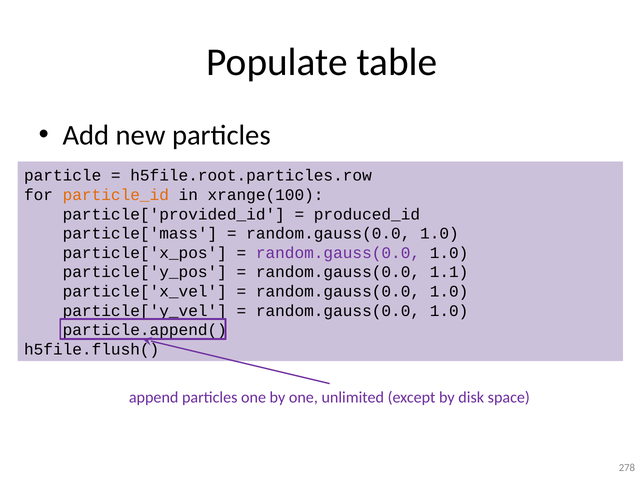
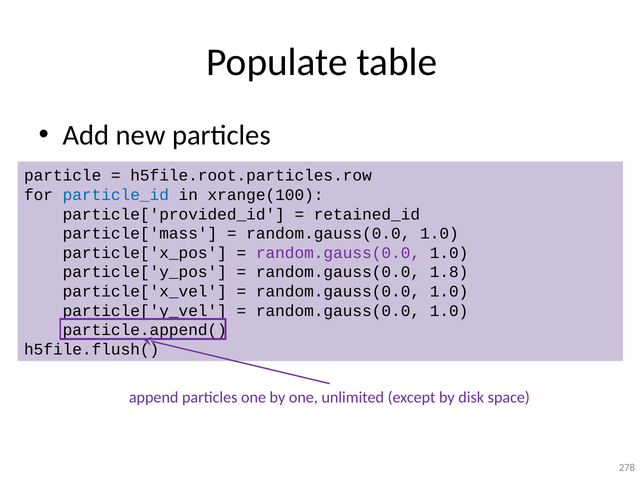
particle_id colour: orange -> blue
produced_id: produced_id -> retained_id
1.1: 1.1 -> 1.8
